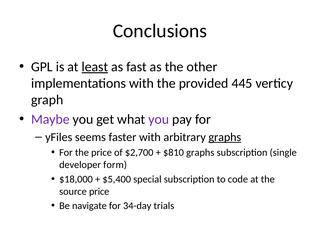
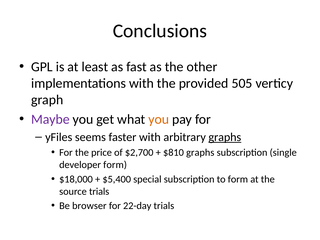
least underline: present -> none
445: 445 -> 505
you at (159, 119) colour: purple -> orange
to code: code -> form
source price: price -> trials
navigate: navigate -> browser
34-day: 34-day -> 22-day
